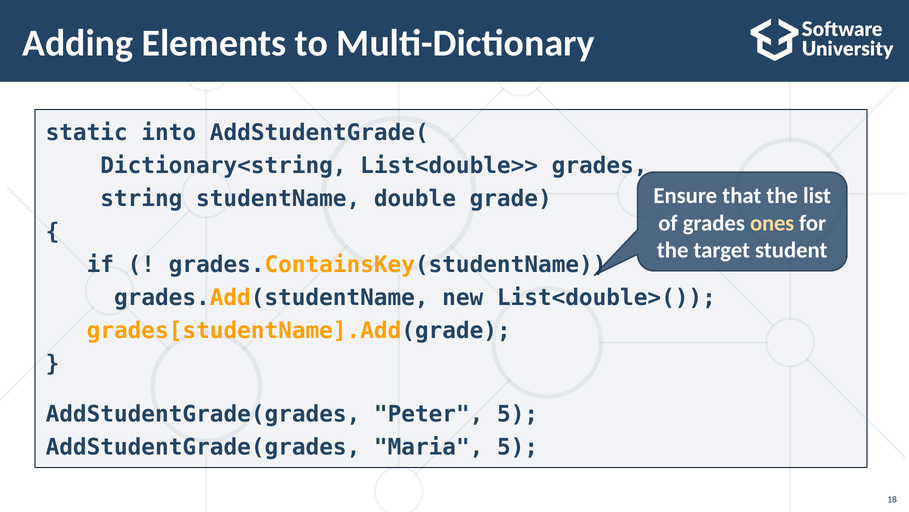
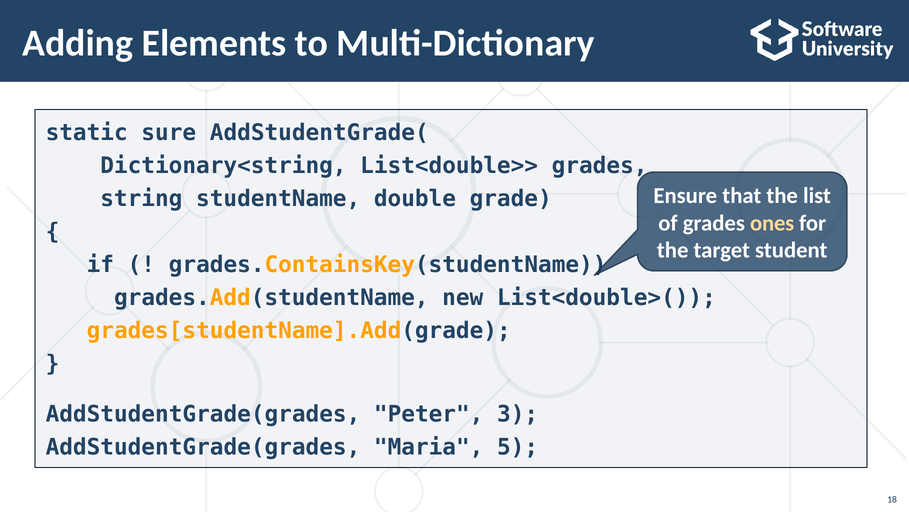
into: into -> sure
Peter 5: 5 -> 3
